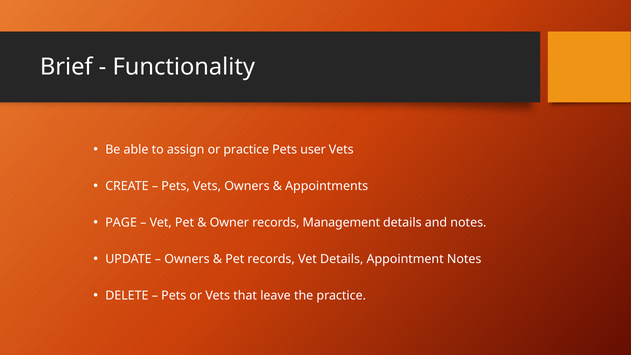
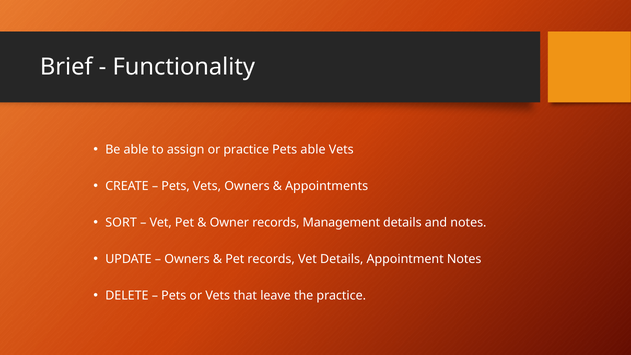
Pets user: user -> able
PAGE: PAGE -> SORT
